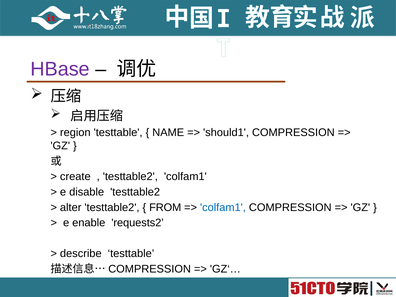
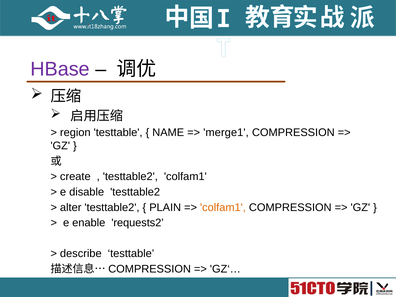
should1: should1 -> merge1
FROM: FROM -> PLAIN
colfam1 at (223, 207) colour: blue -> orange
